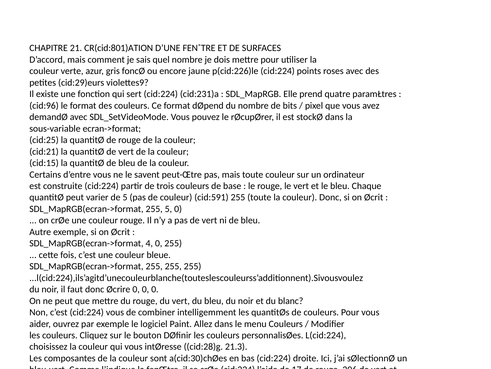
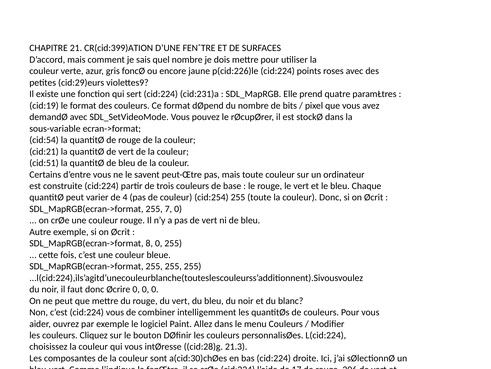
CR(cid:801)ATION: CR(cid:801)ATION -> CR(cid:399)ATION
cid:96: cid:96 -> cid:19
cid:25: cid:25 -> cid:54
cid:15: cid:15 -> cid:51
de 5: 5 -> 4
cid:591: cid:591 -> cid:254
255 5: 5 -> 7
4: 4 -> 8
